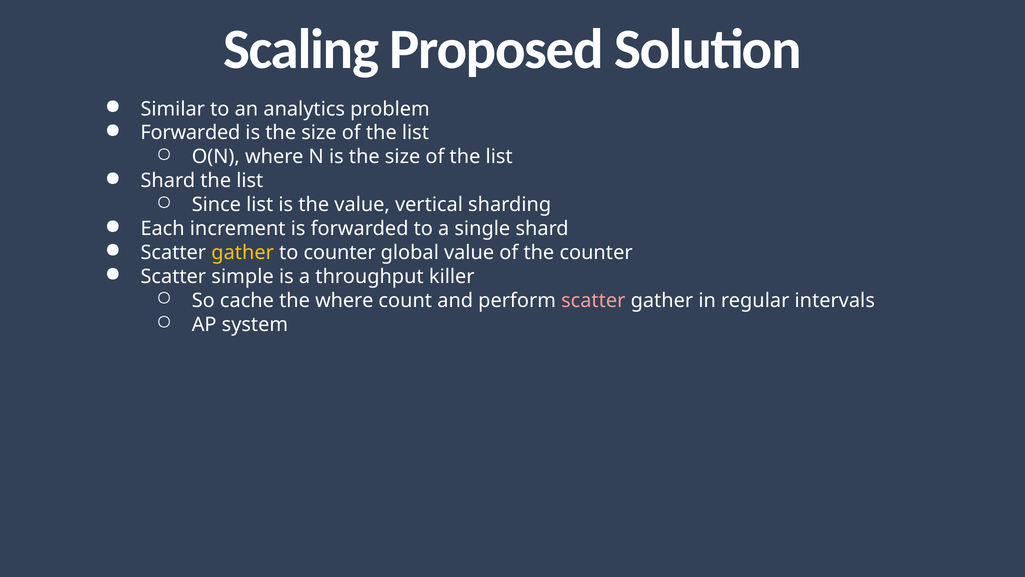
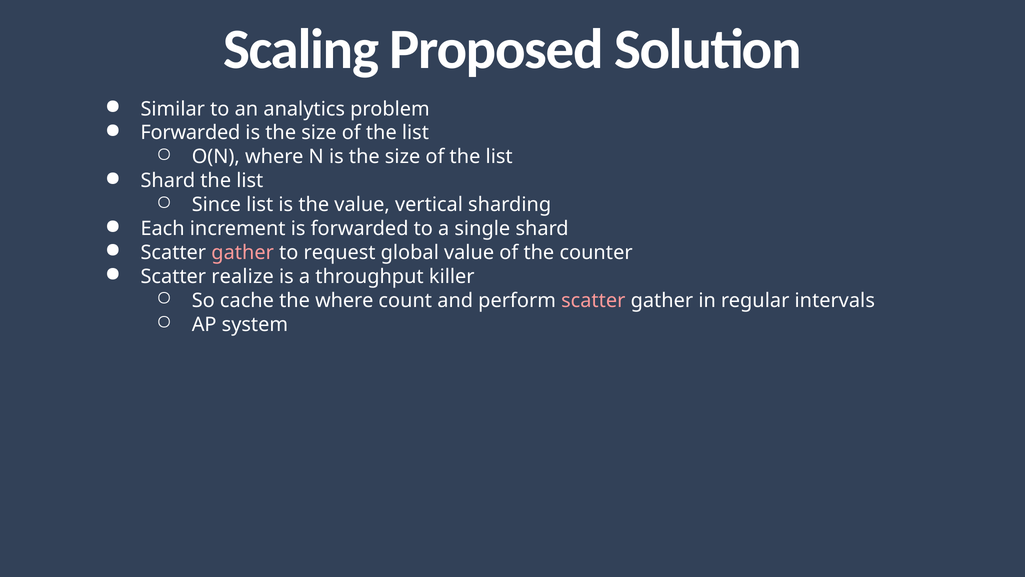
gather at (243, 252) colour: yellow -> pink
to counter: counter -> request
simple: simple -> realize
